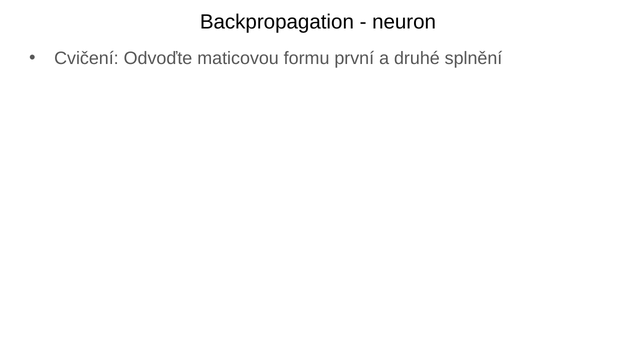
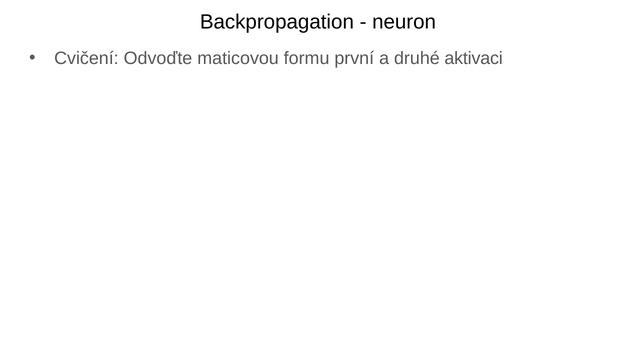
splnění: splnění -> aktivaci
